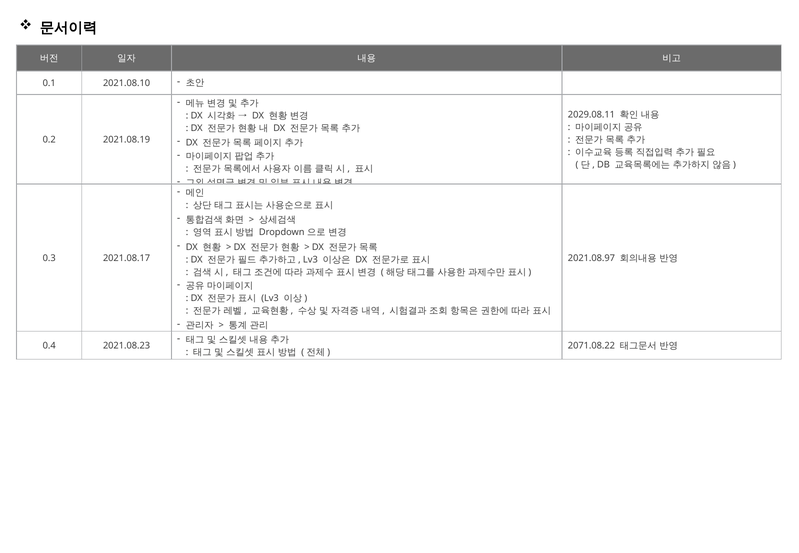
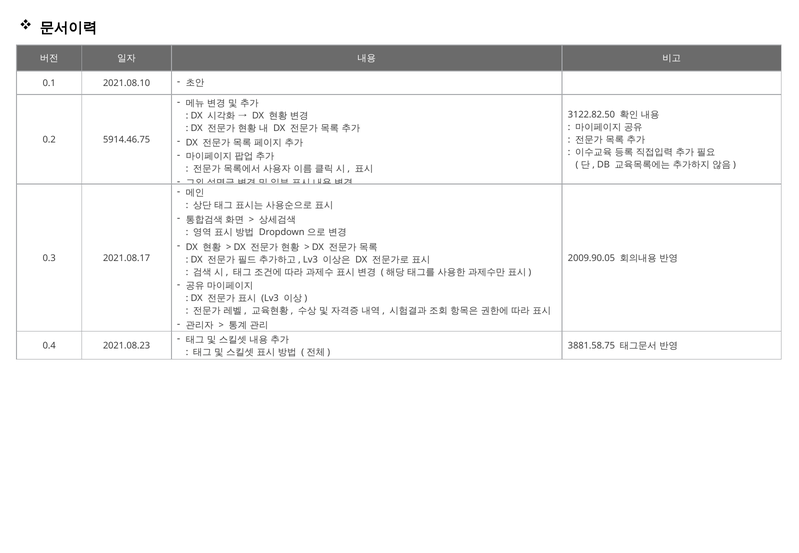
2029.08.11: 2029.08.11 -> 3122.82.50
2021.08.19: 2021.08.19 -> 5914.46.75
2021.08.97: 2021.08.97 -> 2009.90.05
2071.08.22: 2071.08.22 -> 3881.58.75
